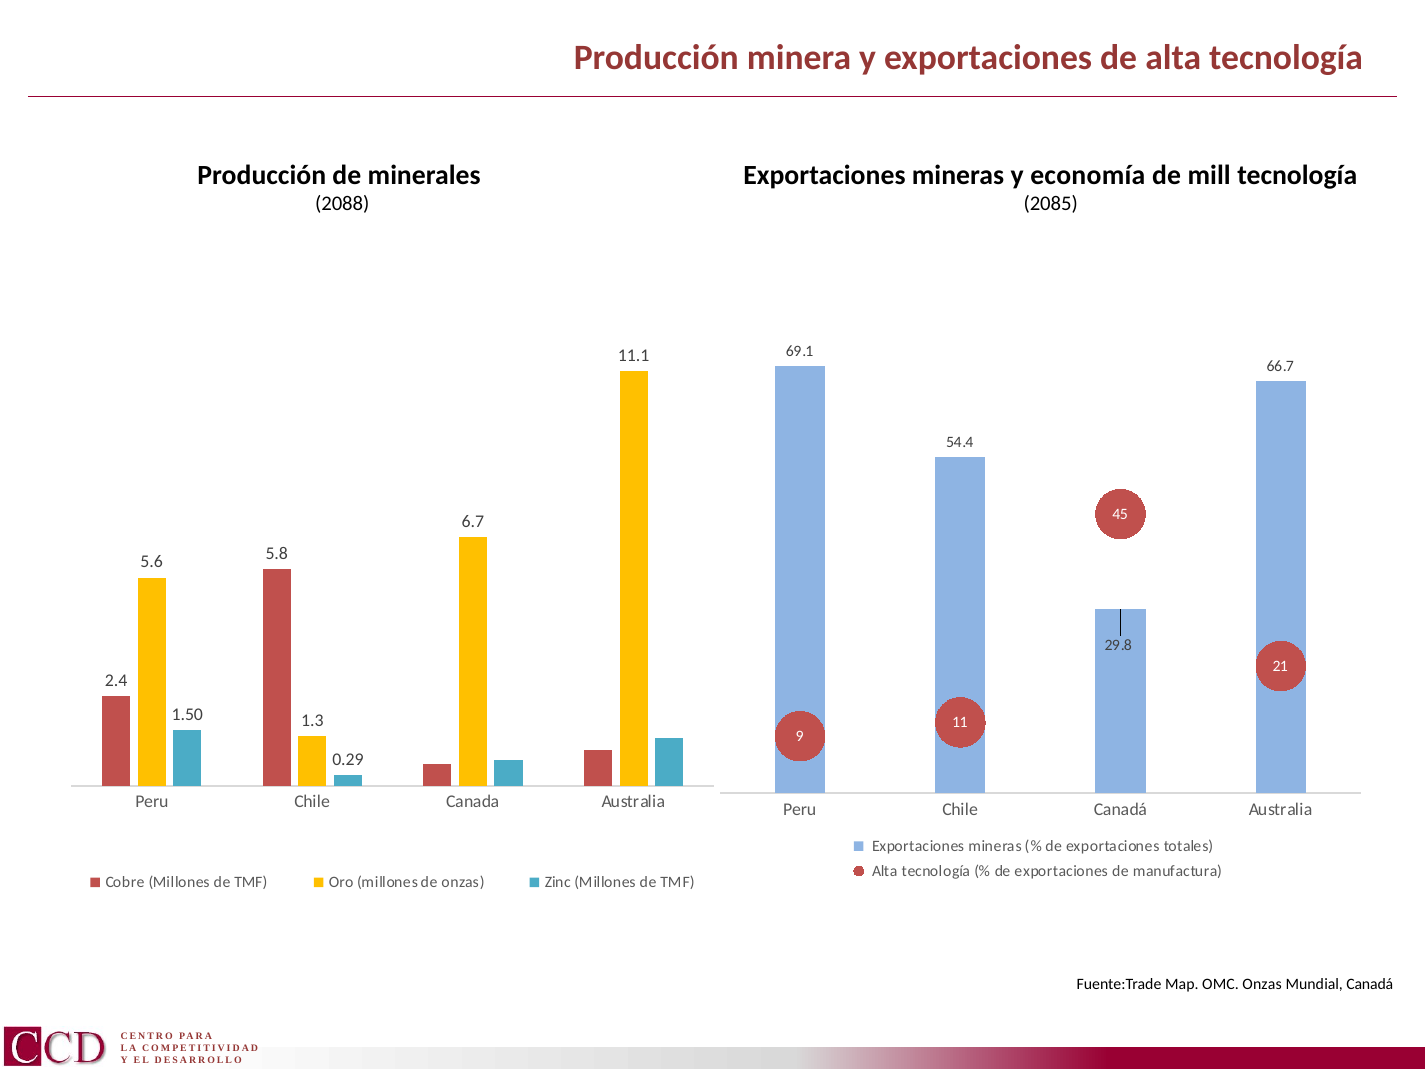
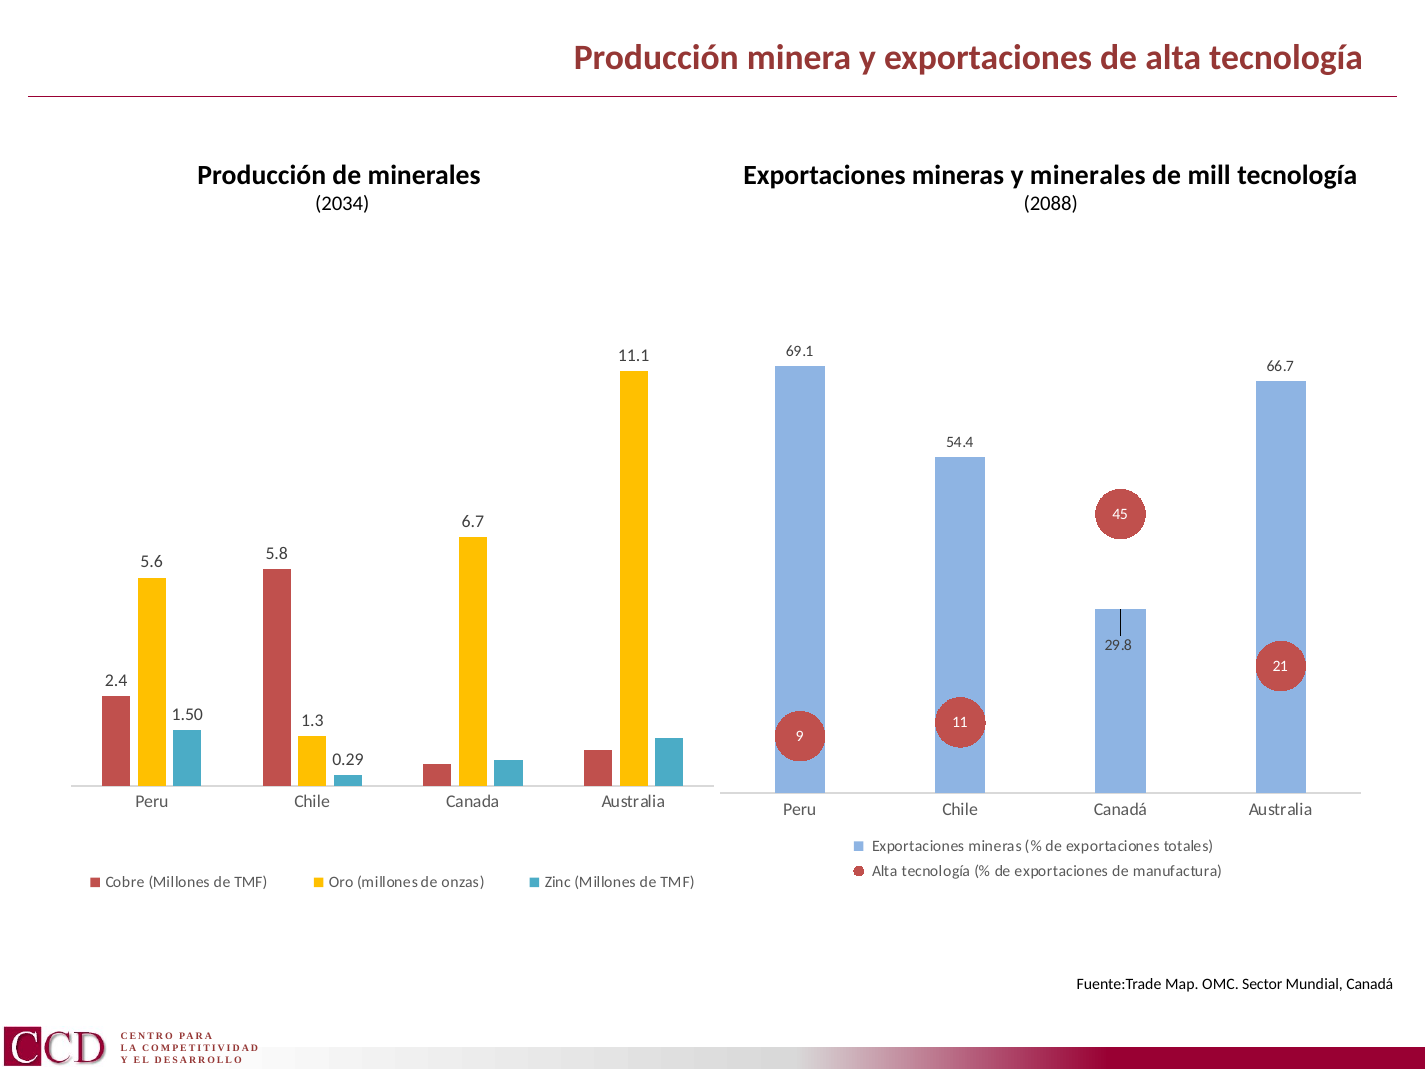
y economía: economía -> minerales
2088: 2088 -> 2034
2085: 2085 -> 2088
OMC Onzas: Onzas -> Sector
